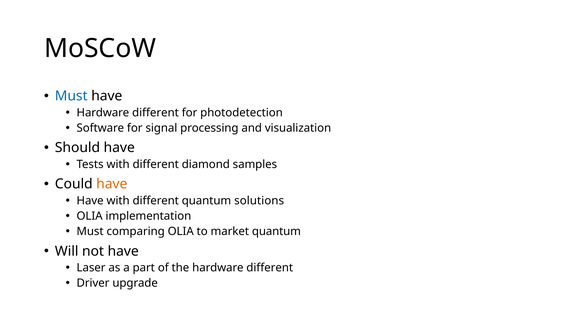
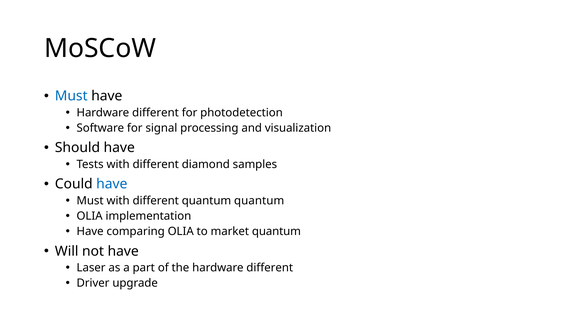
have at (112, 184) colour: orange -> blue
Have at (90, 201): Have -> Must
quantum solutions: solutions -> quantum
Must at (90, 232): Must -> Have
